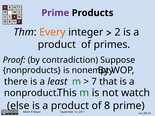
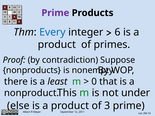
Every colour: orange -> blue
2: 2 -> 6
7: 7 -> 0
watch: watch -> under
8: 8 -> 3
